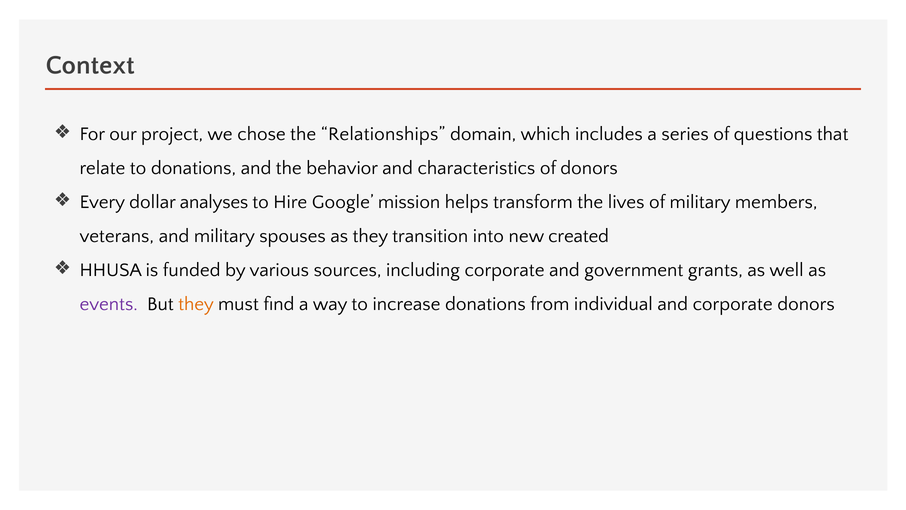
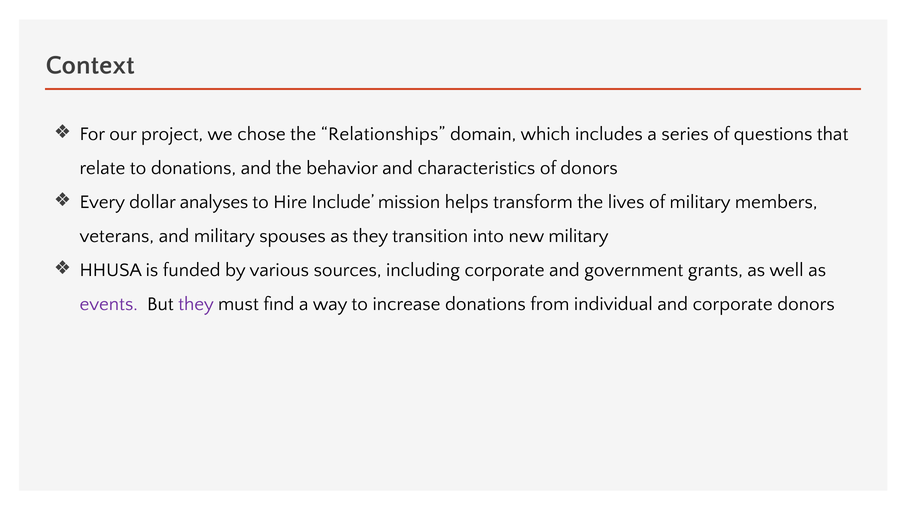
Google: Google -> Include
new created: created -> military
they at (196, 304) colour: orange -> purple
